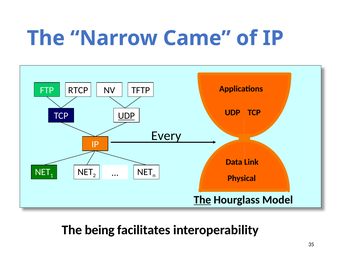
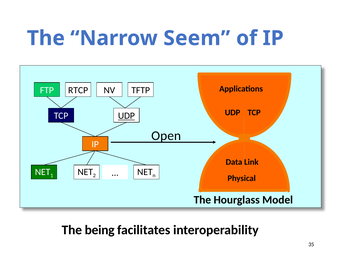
Came: Came -> Seem
Every: Every -> Open
The at (202, 200) underline: present -> none
